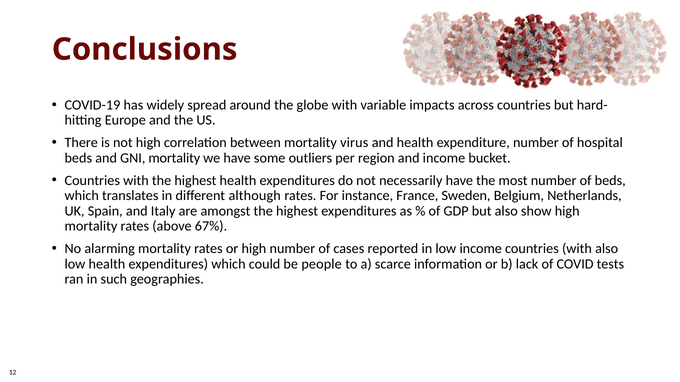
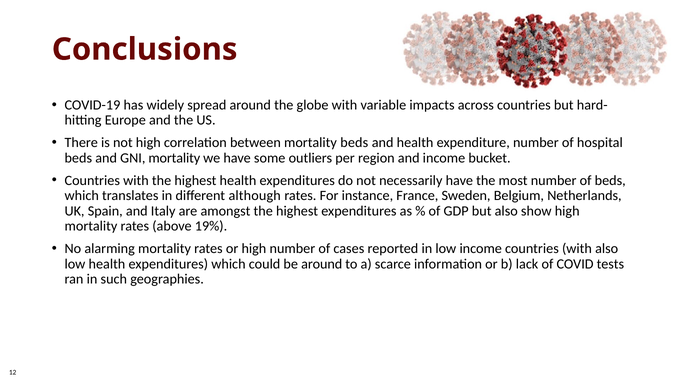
mortality virus: virus -> beds
67%: 67% -> 19%
be people: people -> around
